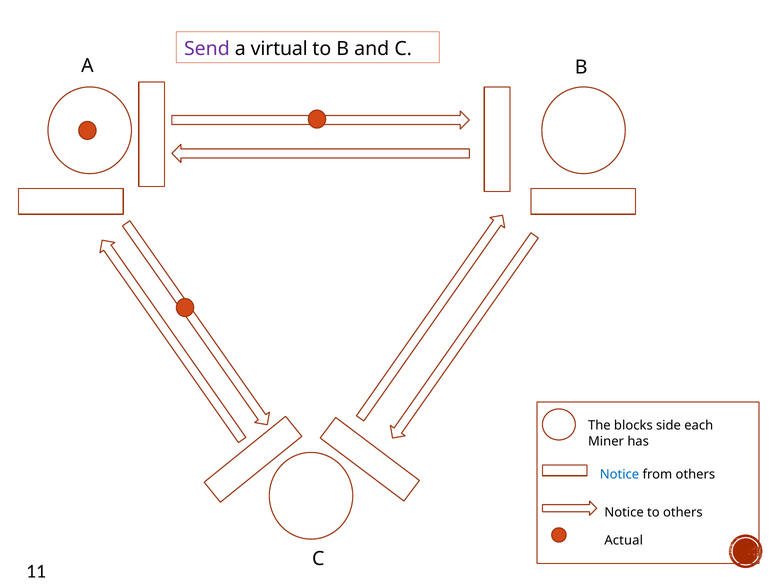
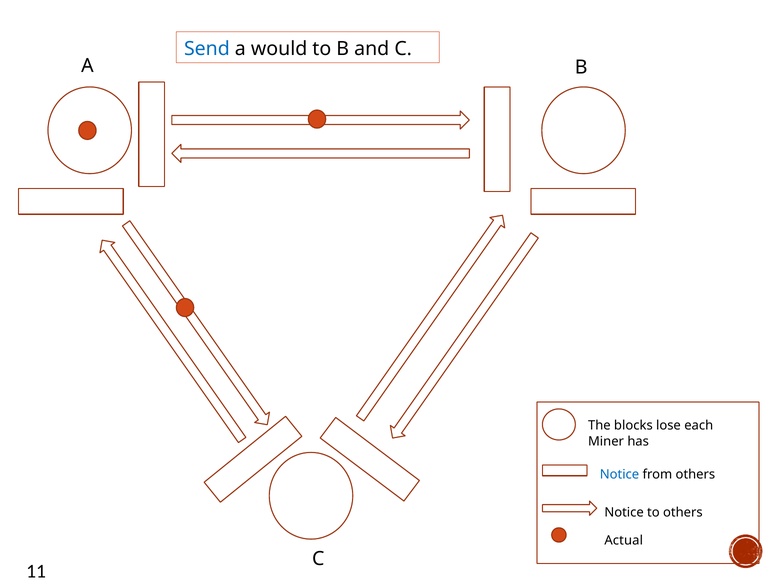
Send colour: purple -> blue
virtual: virtual -> would
side: side -> lose
